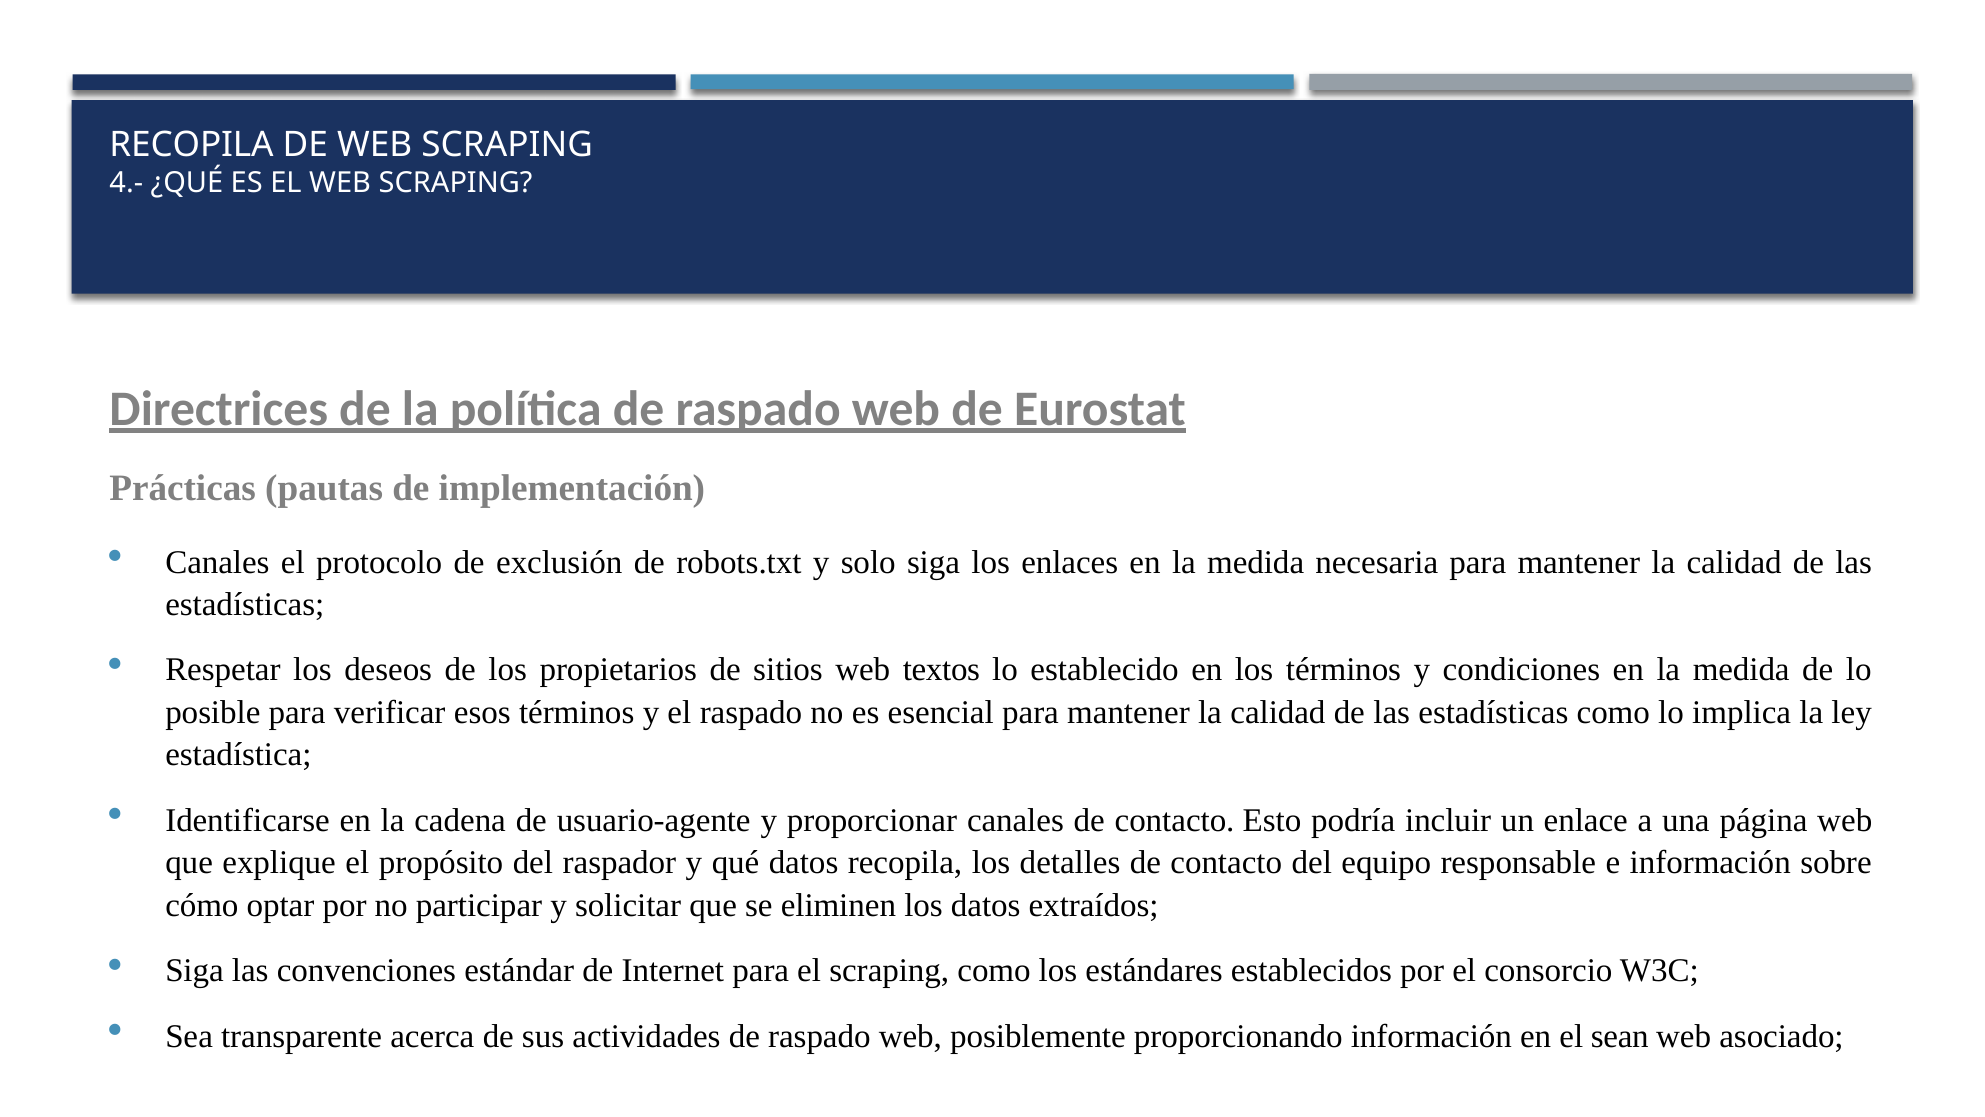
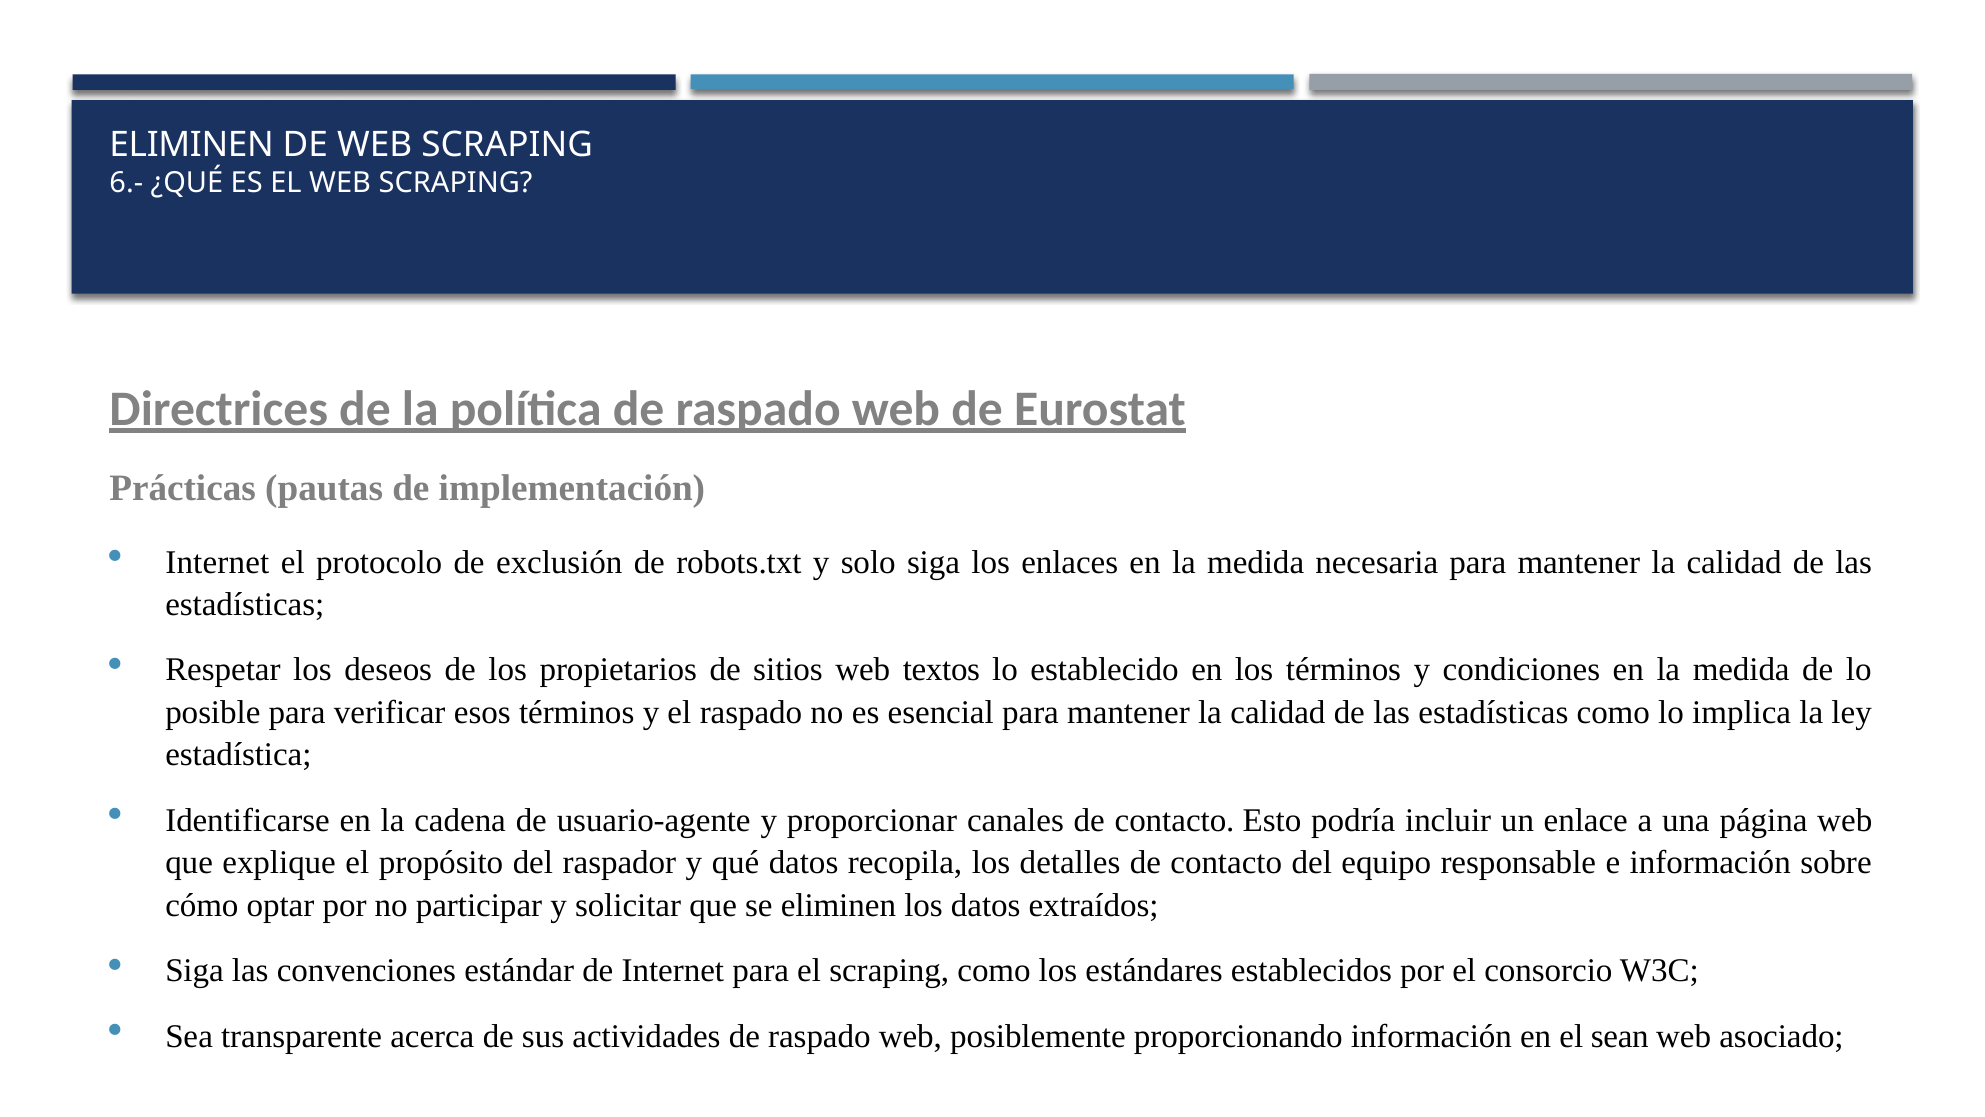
RECOPILA at (192, 145): RECOPILA -> ELIMINEN
4.-: 4.- -> 6.-
Canales at (217, 562): Canales -> Internet
